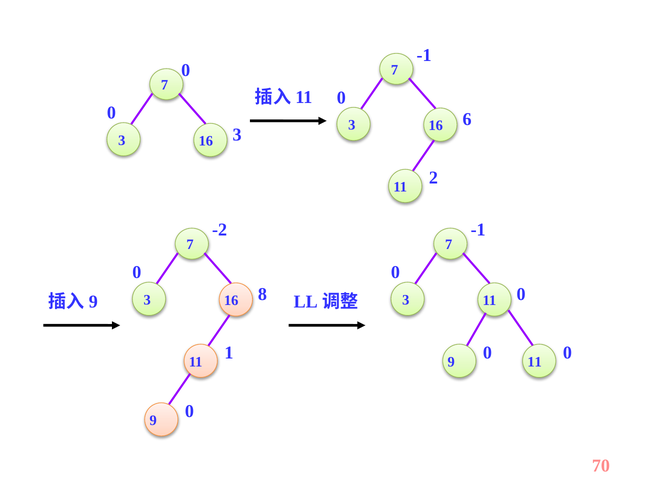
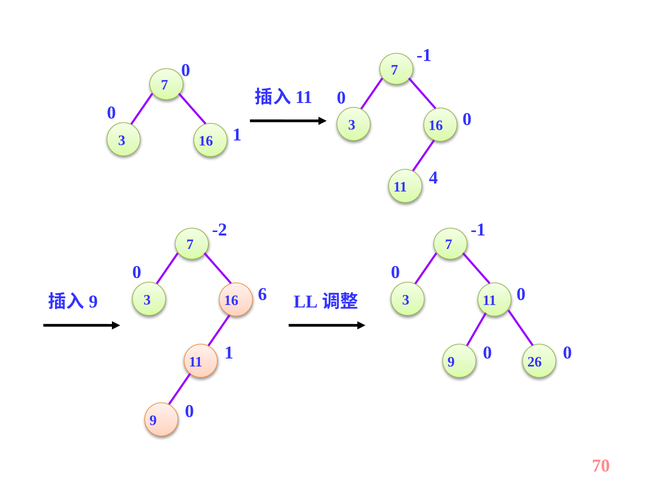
16 6: 6 -> 0
16 3: 3 -> 1
2: 2 -> 4
8: 8 -> 6
0 11: 11 -> 26
